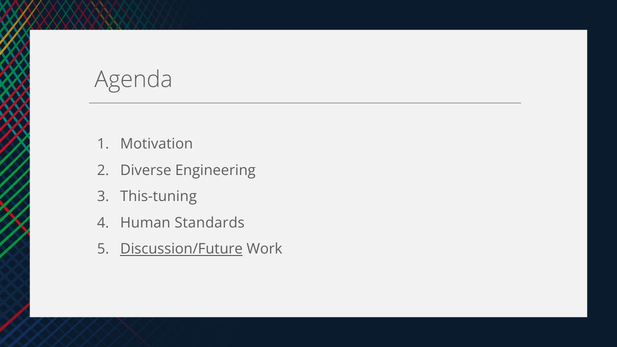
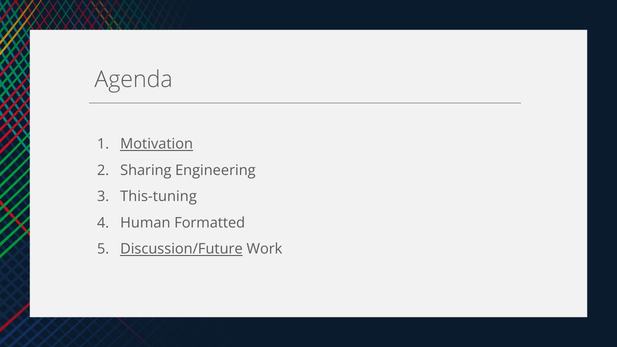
Motivation underline: none -> present
Diverse: Diverse -> Sharing
Standards: Standards -> Formatted
